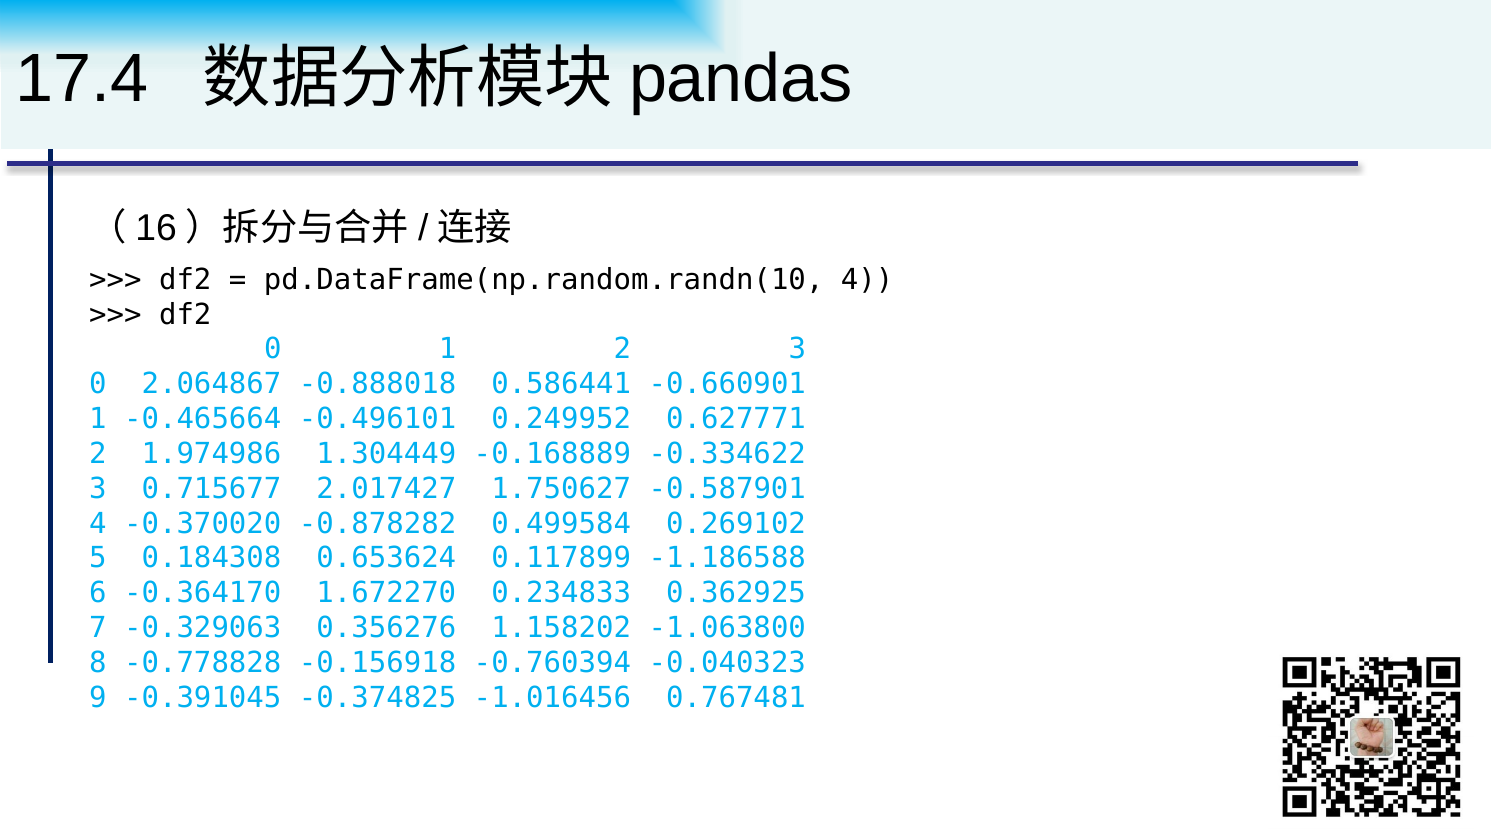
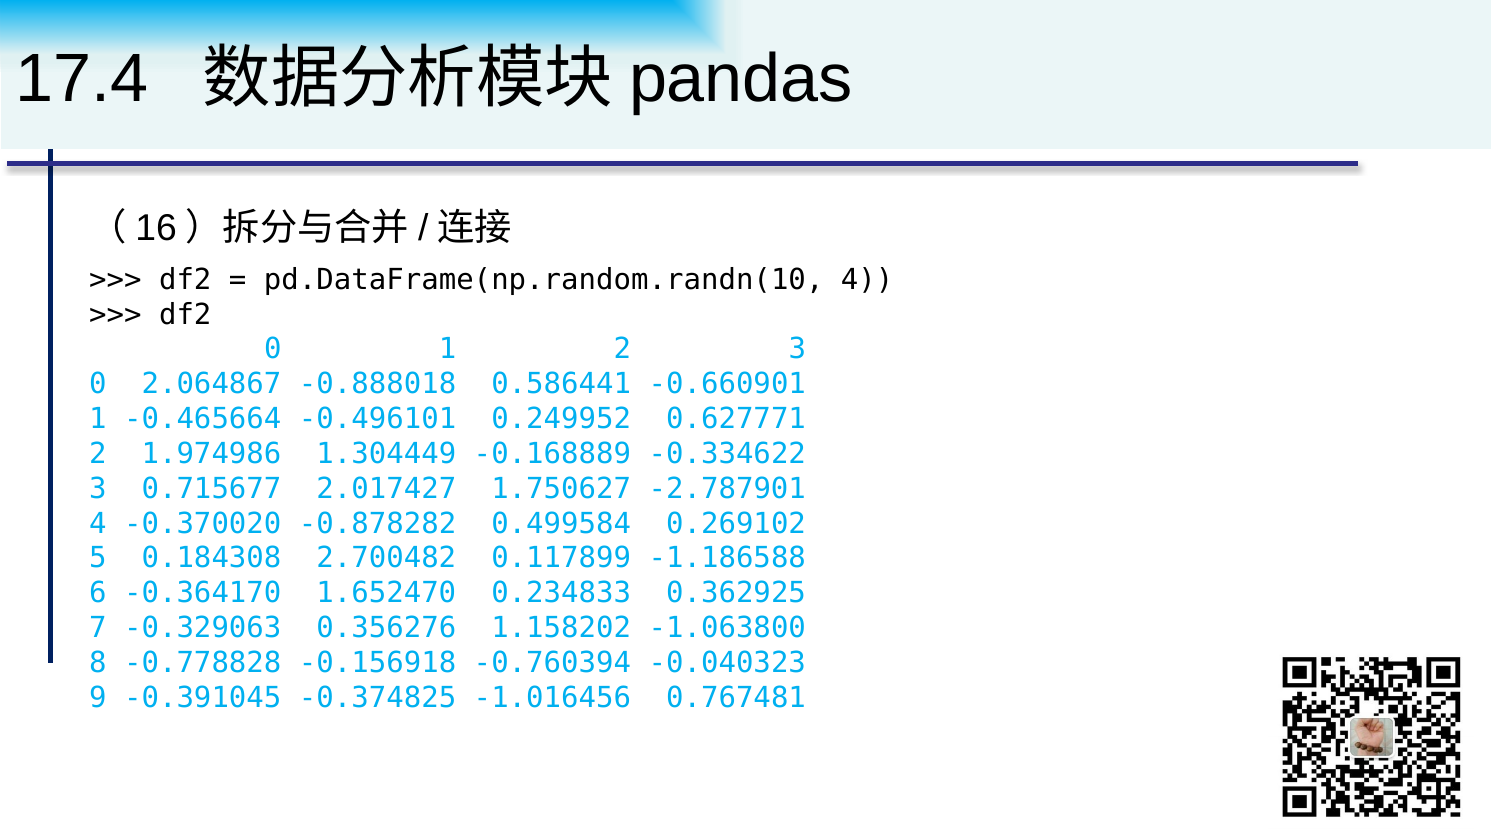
-0.587901: -0.587901 -> -2.787901
0.653624: 0.653624 -> 2.700482
1.672270: 1.672270 -> 1.652470
